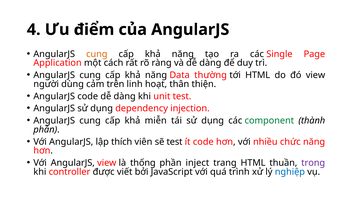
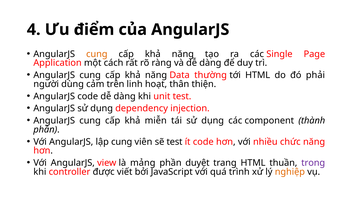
đó view: view -> phải
component colour: green -> black
lập thích: thích -> cung
thống: thống -> mảng
inject: inject -> duyệt
nghiệp colour: blue -> orange
